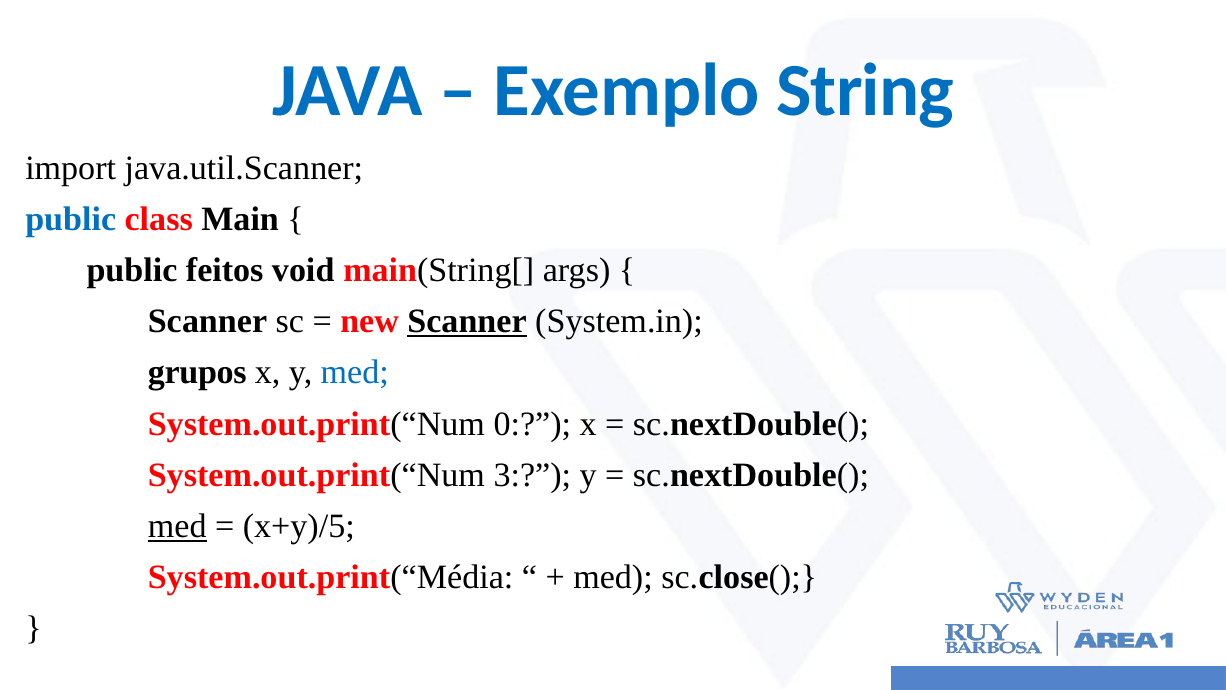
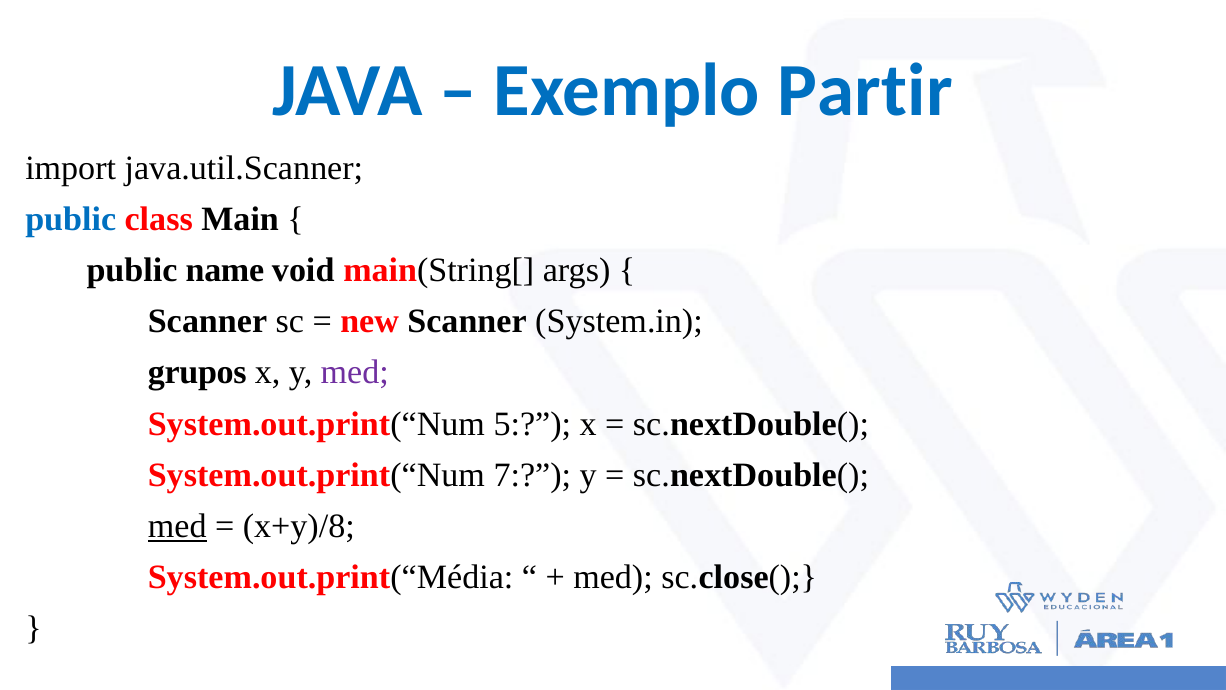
String: String -> Partir
feitos: feitos -> name
Scanner at (467, 321) underline: present -> none
med at (355, 372) colour: blue -> purple
0: 0 -> 5
3: 3 -> 7
x+y)/5: x+y)/5 -> x+y)/8
